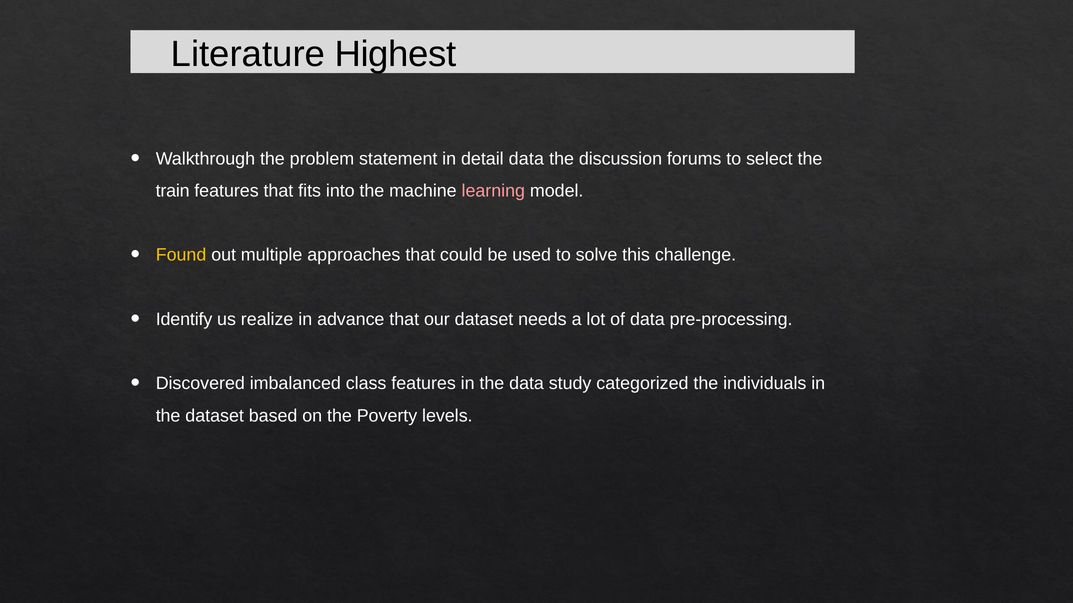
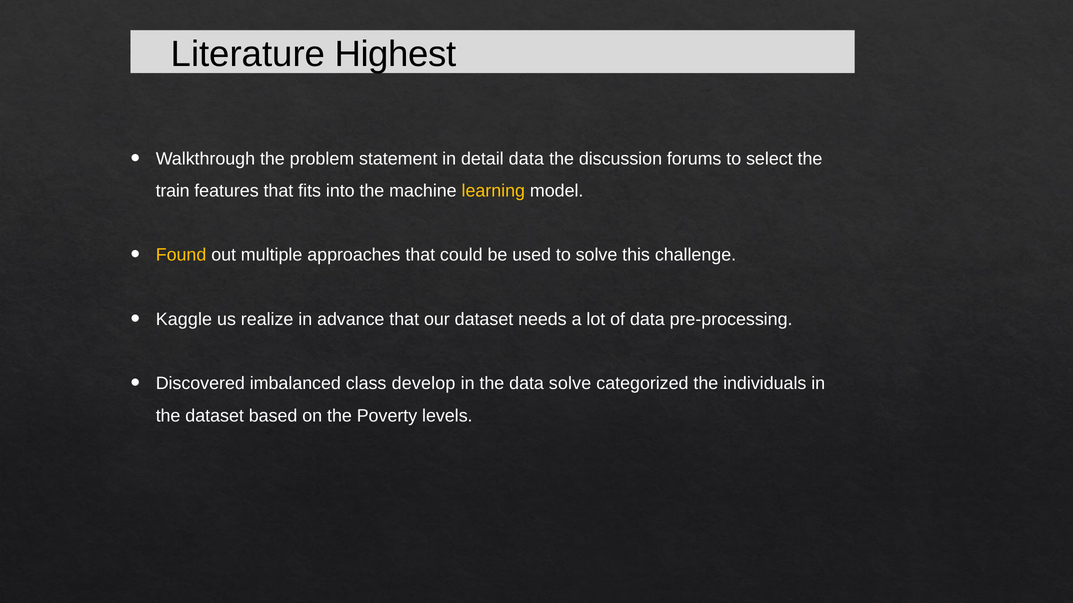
learning colour: pink -> yellow
Identify: Identify -> Kaggle
class features: features -> develop
data study: study -> solve
